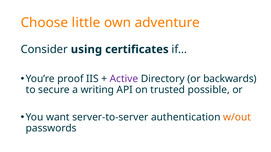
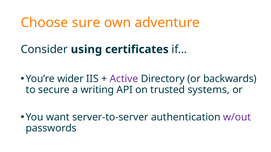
little: little -> sure
proof: proof -> wider
possible: possible -> systems
w/out colour: orange -> purple
